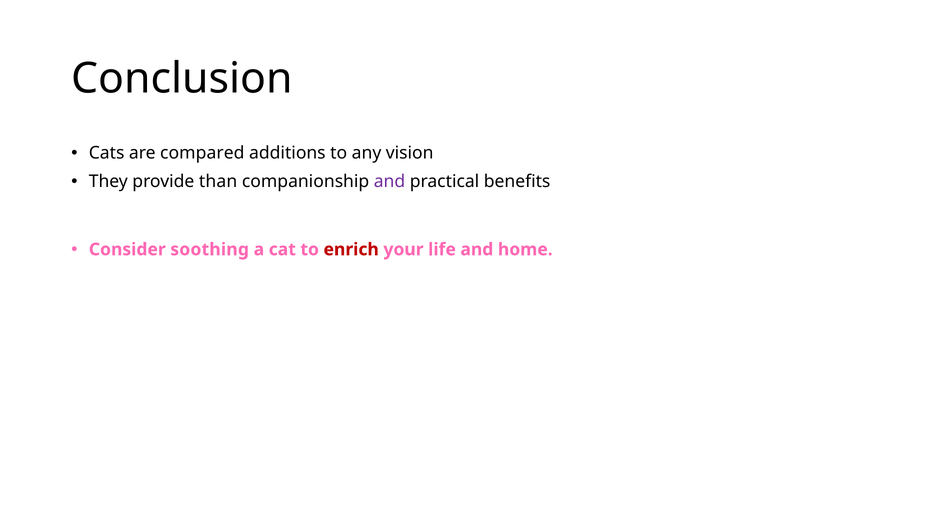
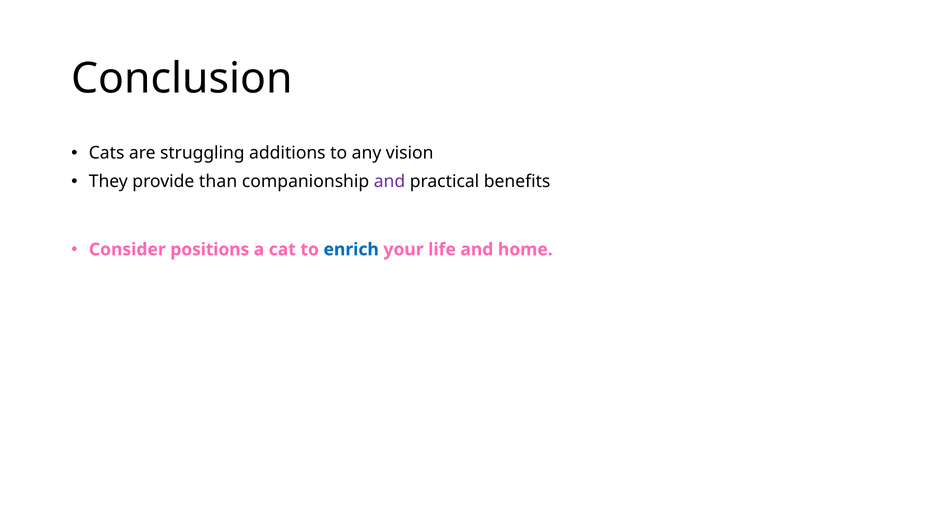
compared: compared -> struggling
soothing: soothing -> positions
enrich colour: red -> blue
